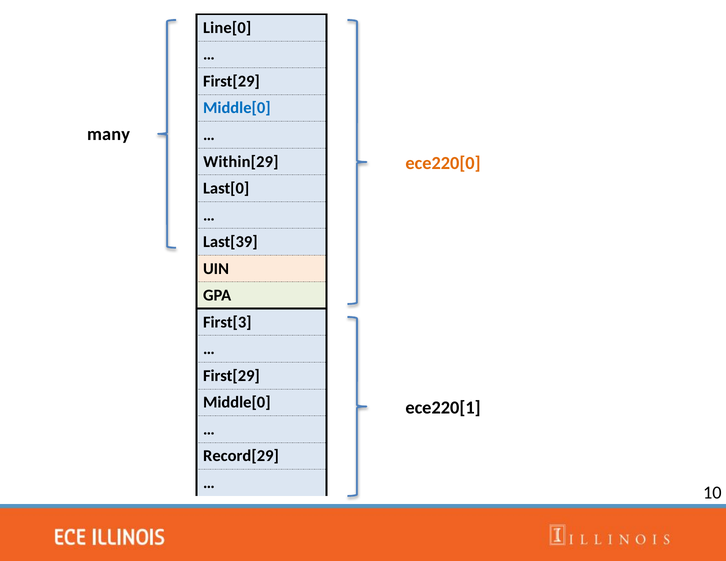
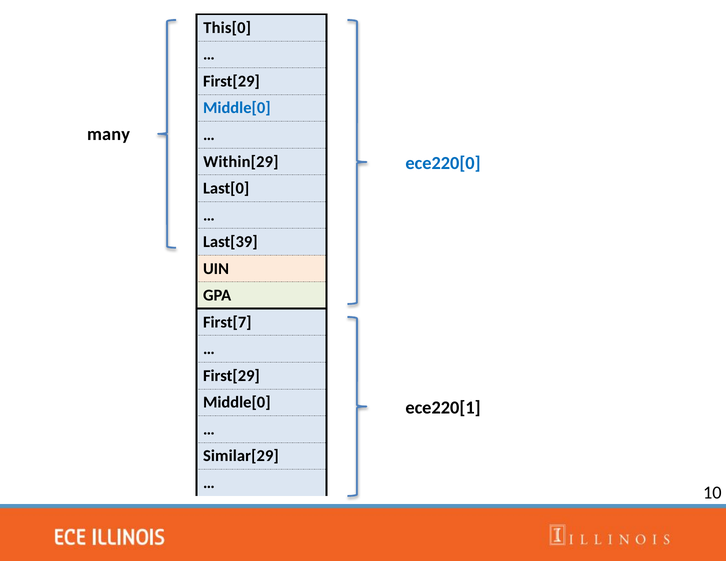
Line[0: Line[0 -> This[0
ece220[0 colour: orange -> blue
First[3: First[3 -> First[7
Record[29: Record[29 -> Similar[29
